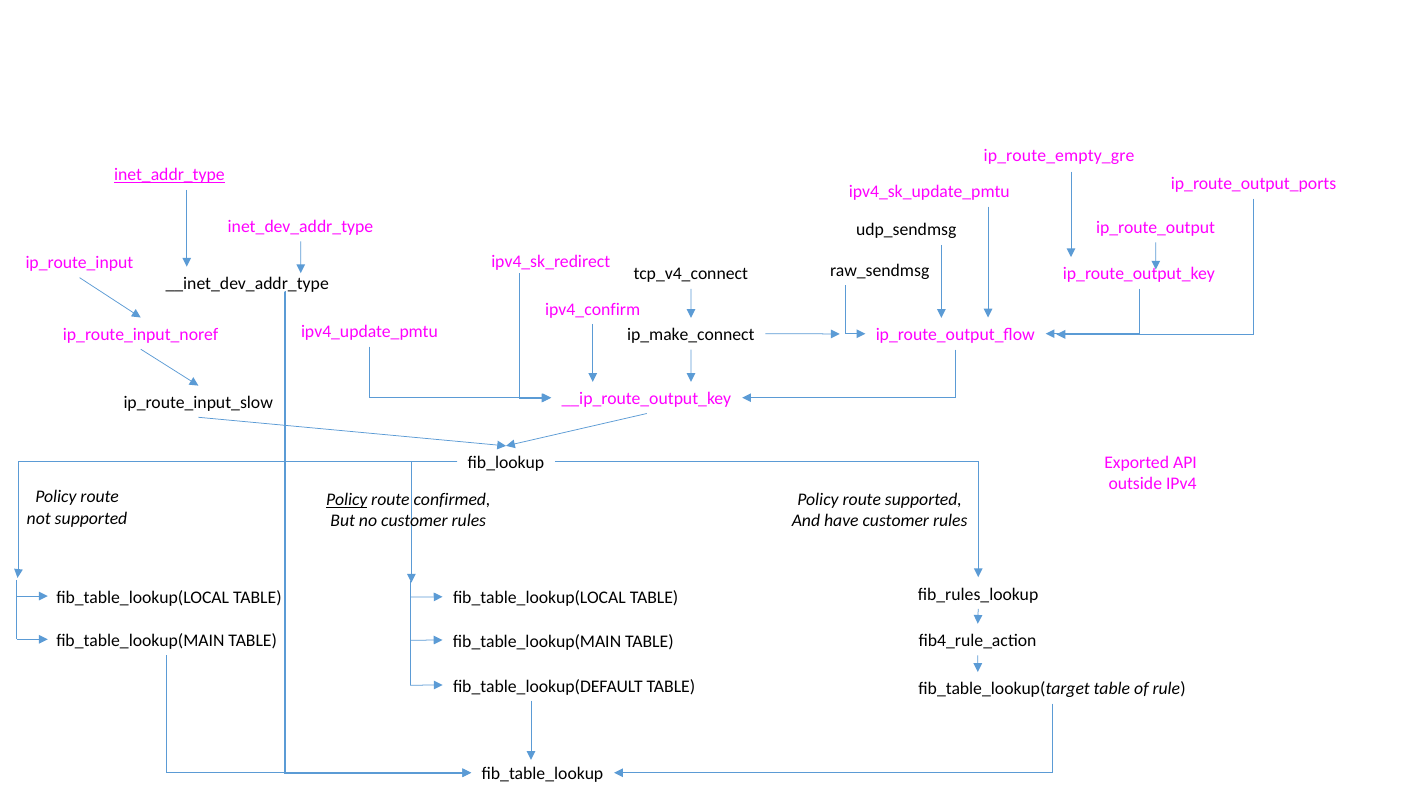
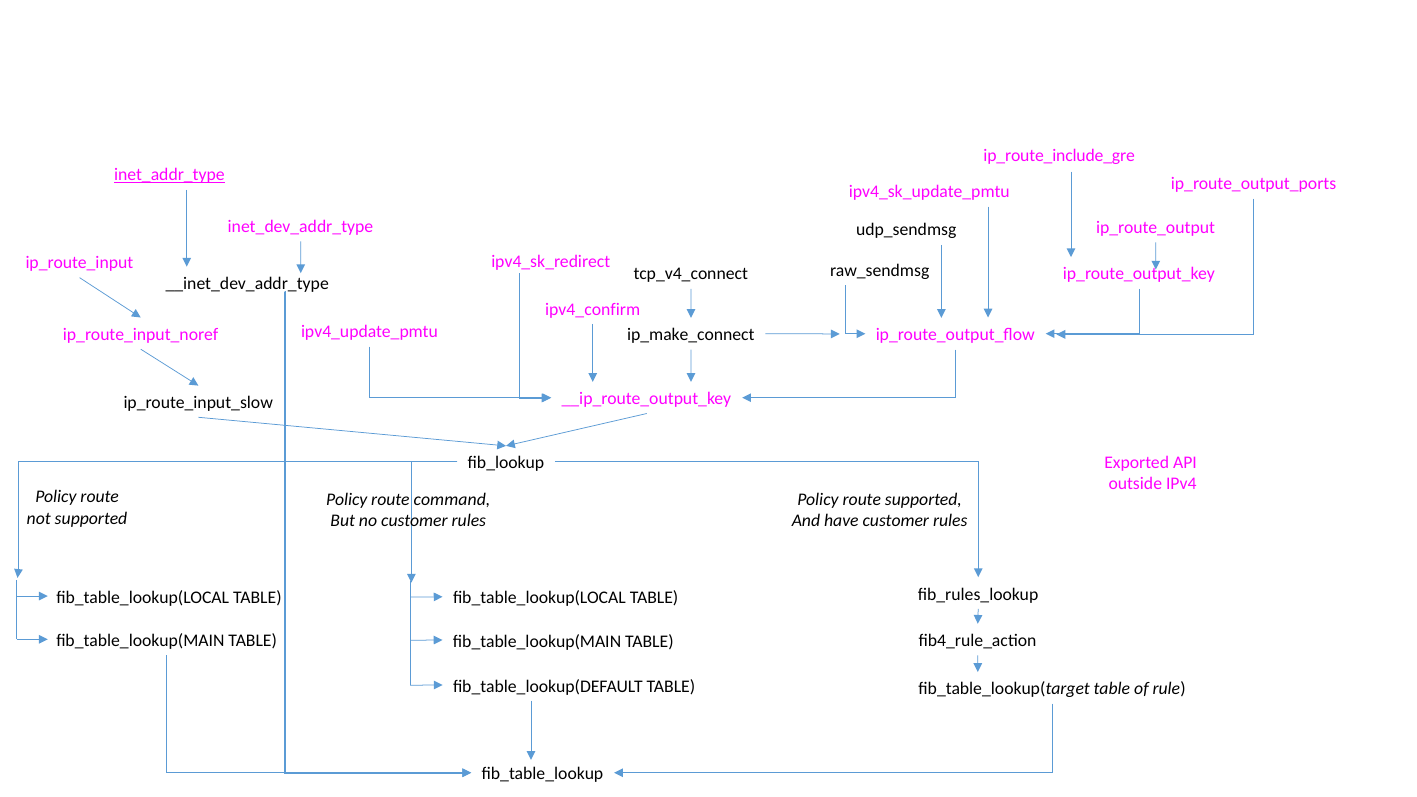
ip_route_empty_gre: ip_route_empty_gre -> ip_route_include_gre
Policy at (347, 500) underline: present -> none
confirmed: confirmed -> command
